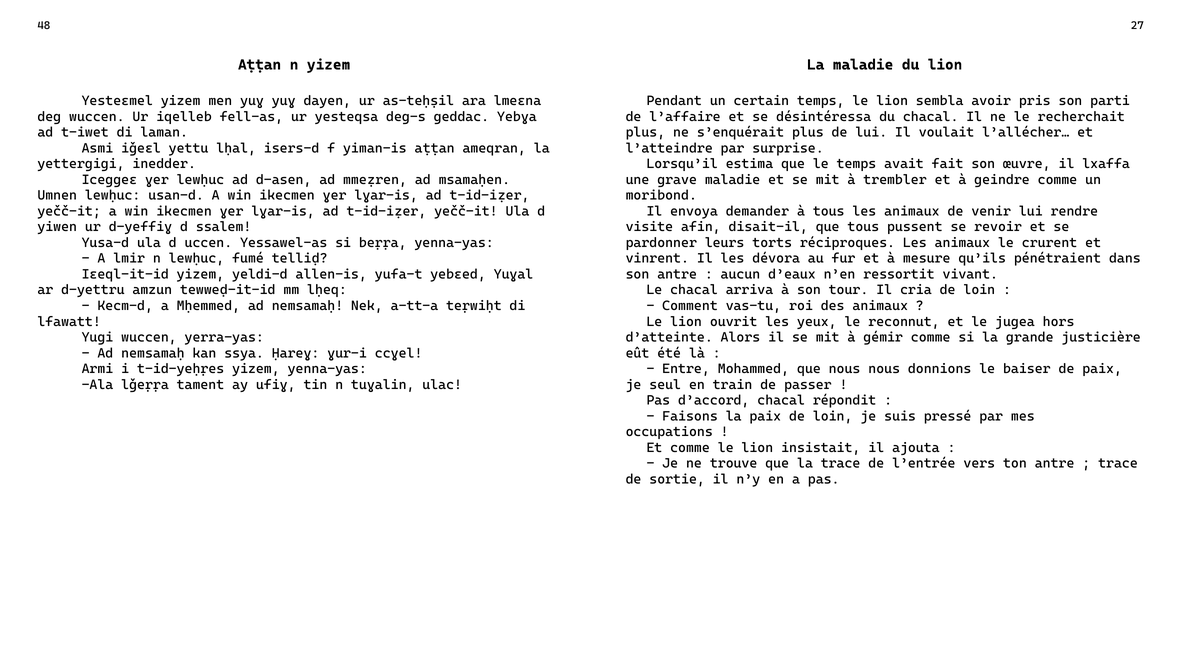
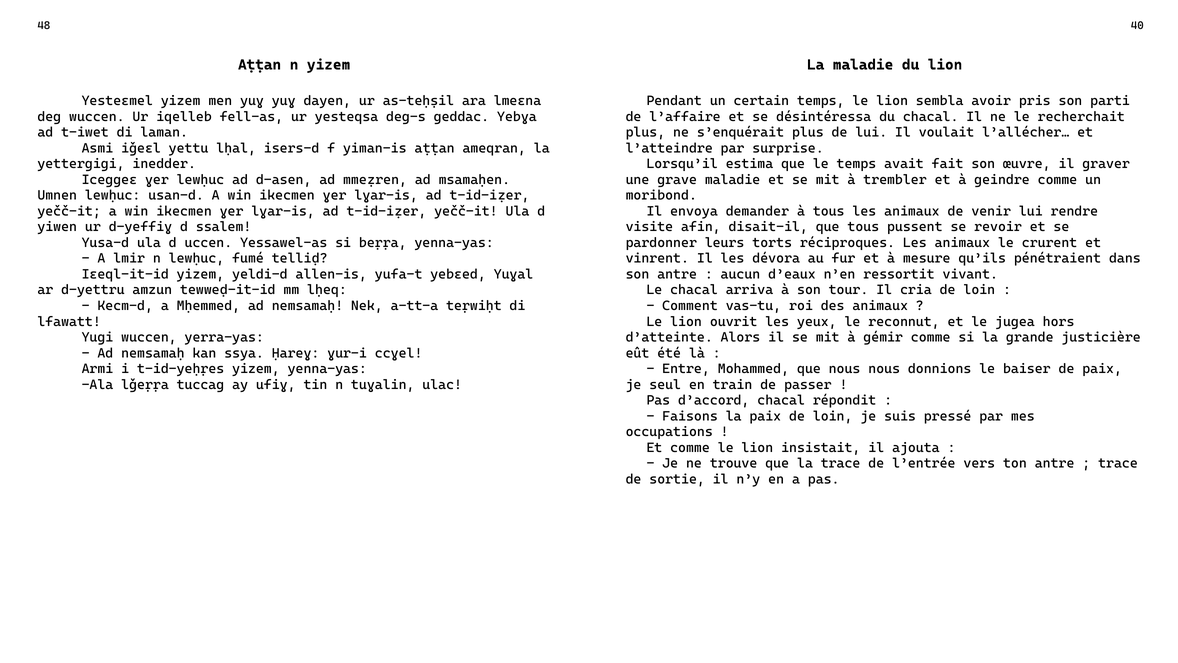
27: 27 -> 40
lxaffa: lxaffa -> graver
tament: tament -> tuccag
